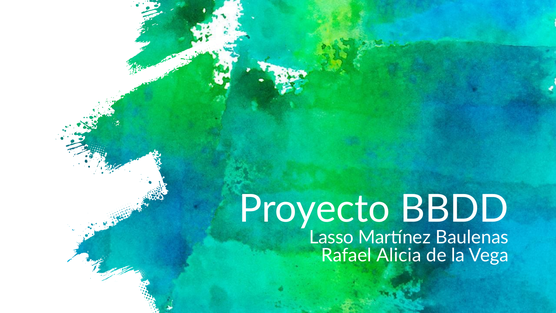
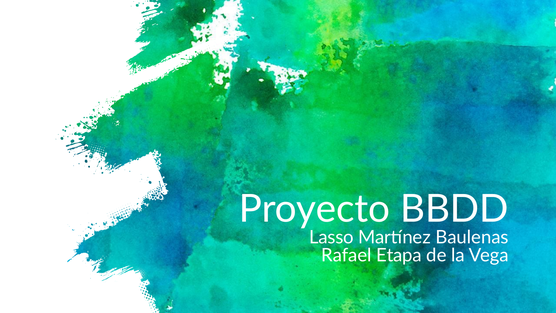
Alicia: Alicia -> Etapa
